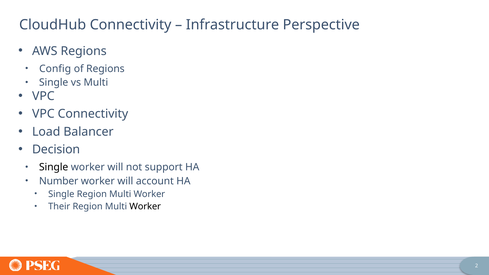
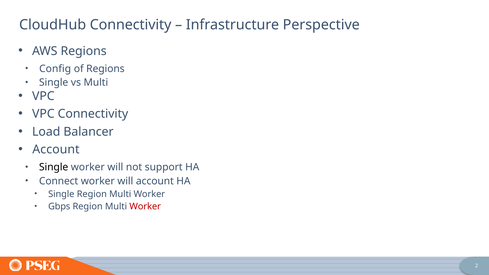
Decision at (56, 149): Decision -> Account
Number: Number -> Connect
Their: Their -> Gbps
Worker at (145, 207) colour: black -> red
